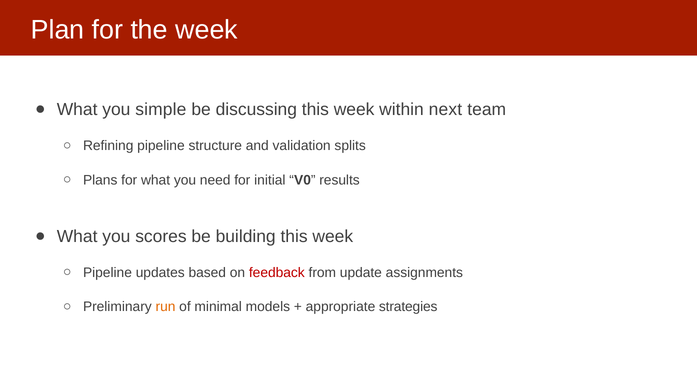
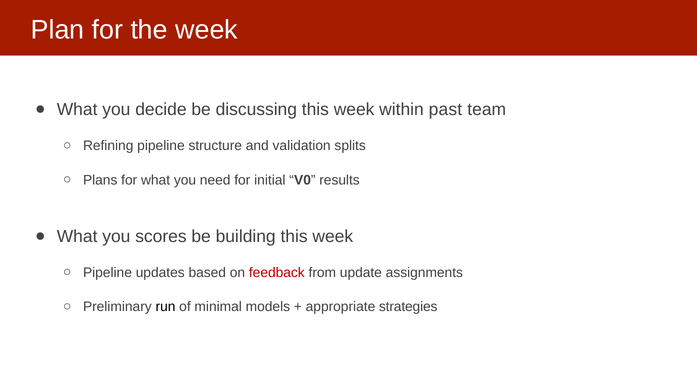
simple: simple -> decide
next: next -> past
run colour: orange -> black
